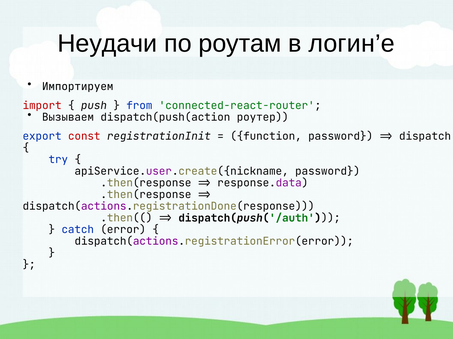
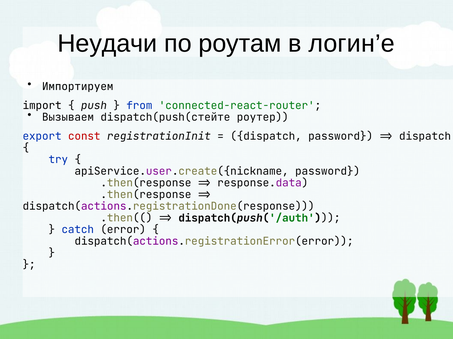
import colour: red -> black
dispatch(push(action: dispatch(push(action -> dispatch(push(стейте
function at (266, 136): function -> dispatch
